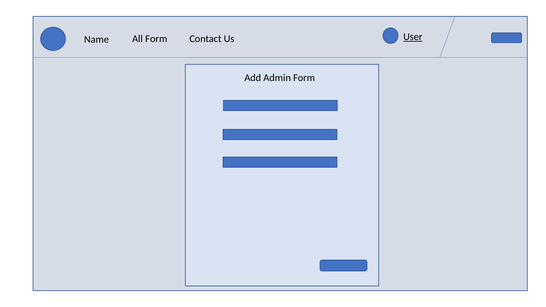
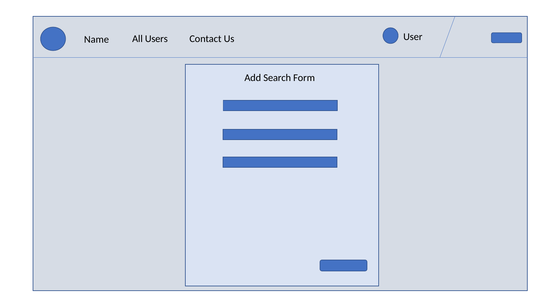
All Form: Form -> Users
User underline: present -> none
Admin: Admin -> Search
